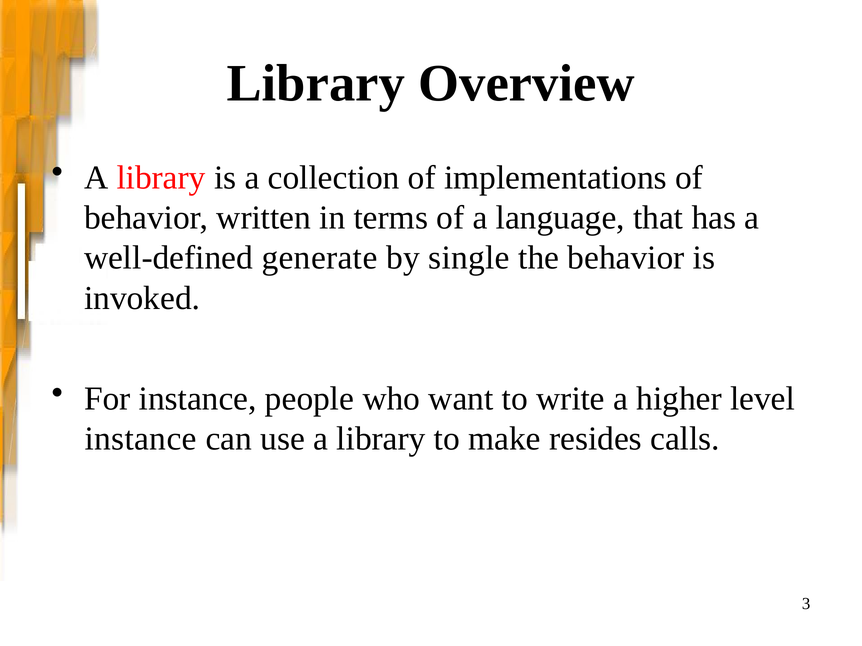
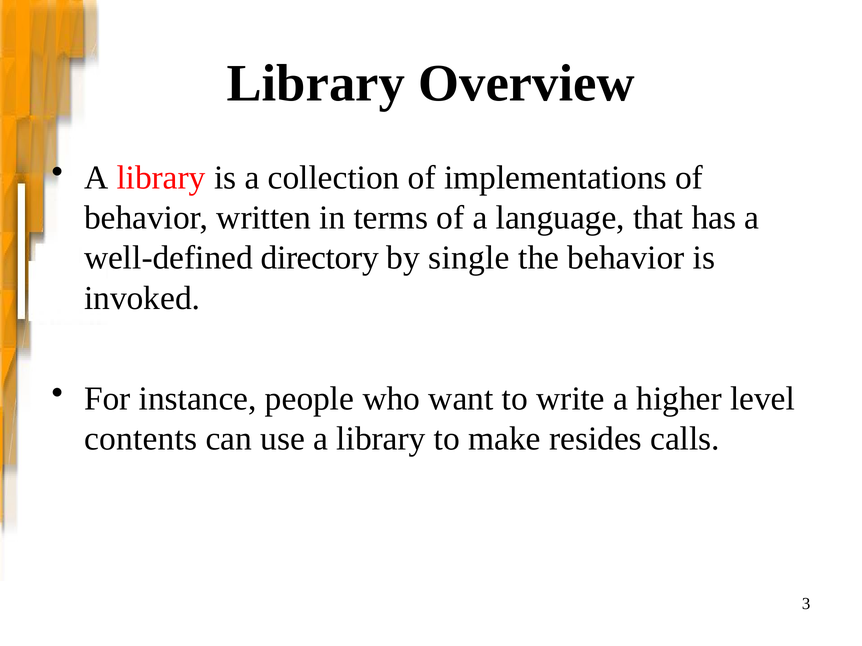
generate: generate -> directory
instance at (141, 439): instance -> contents
